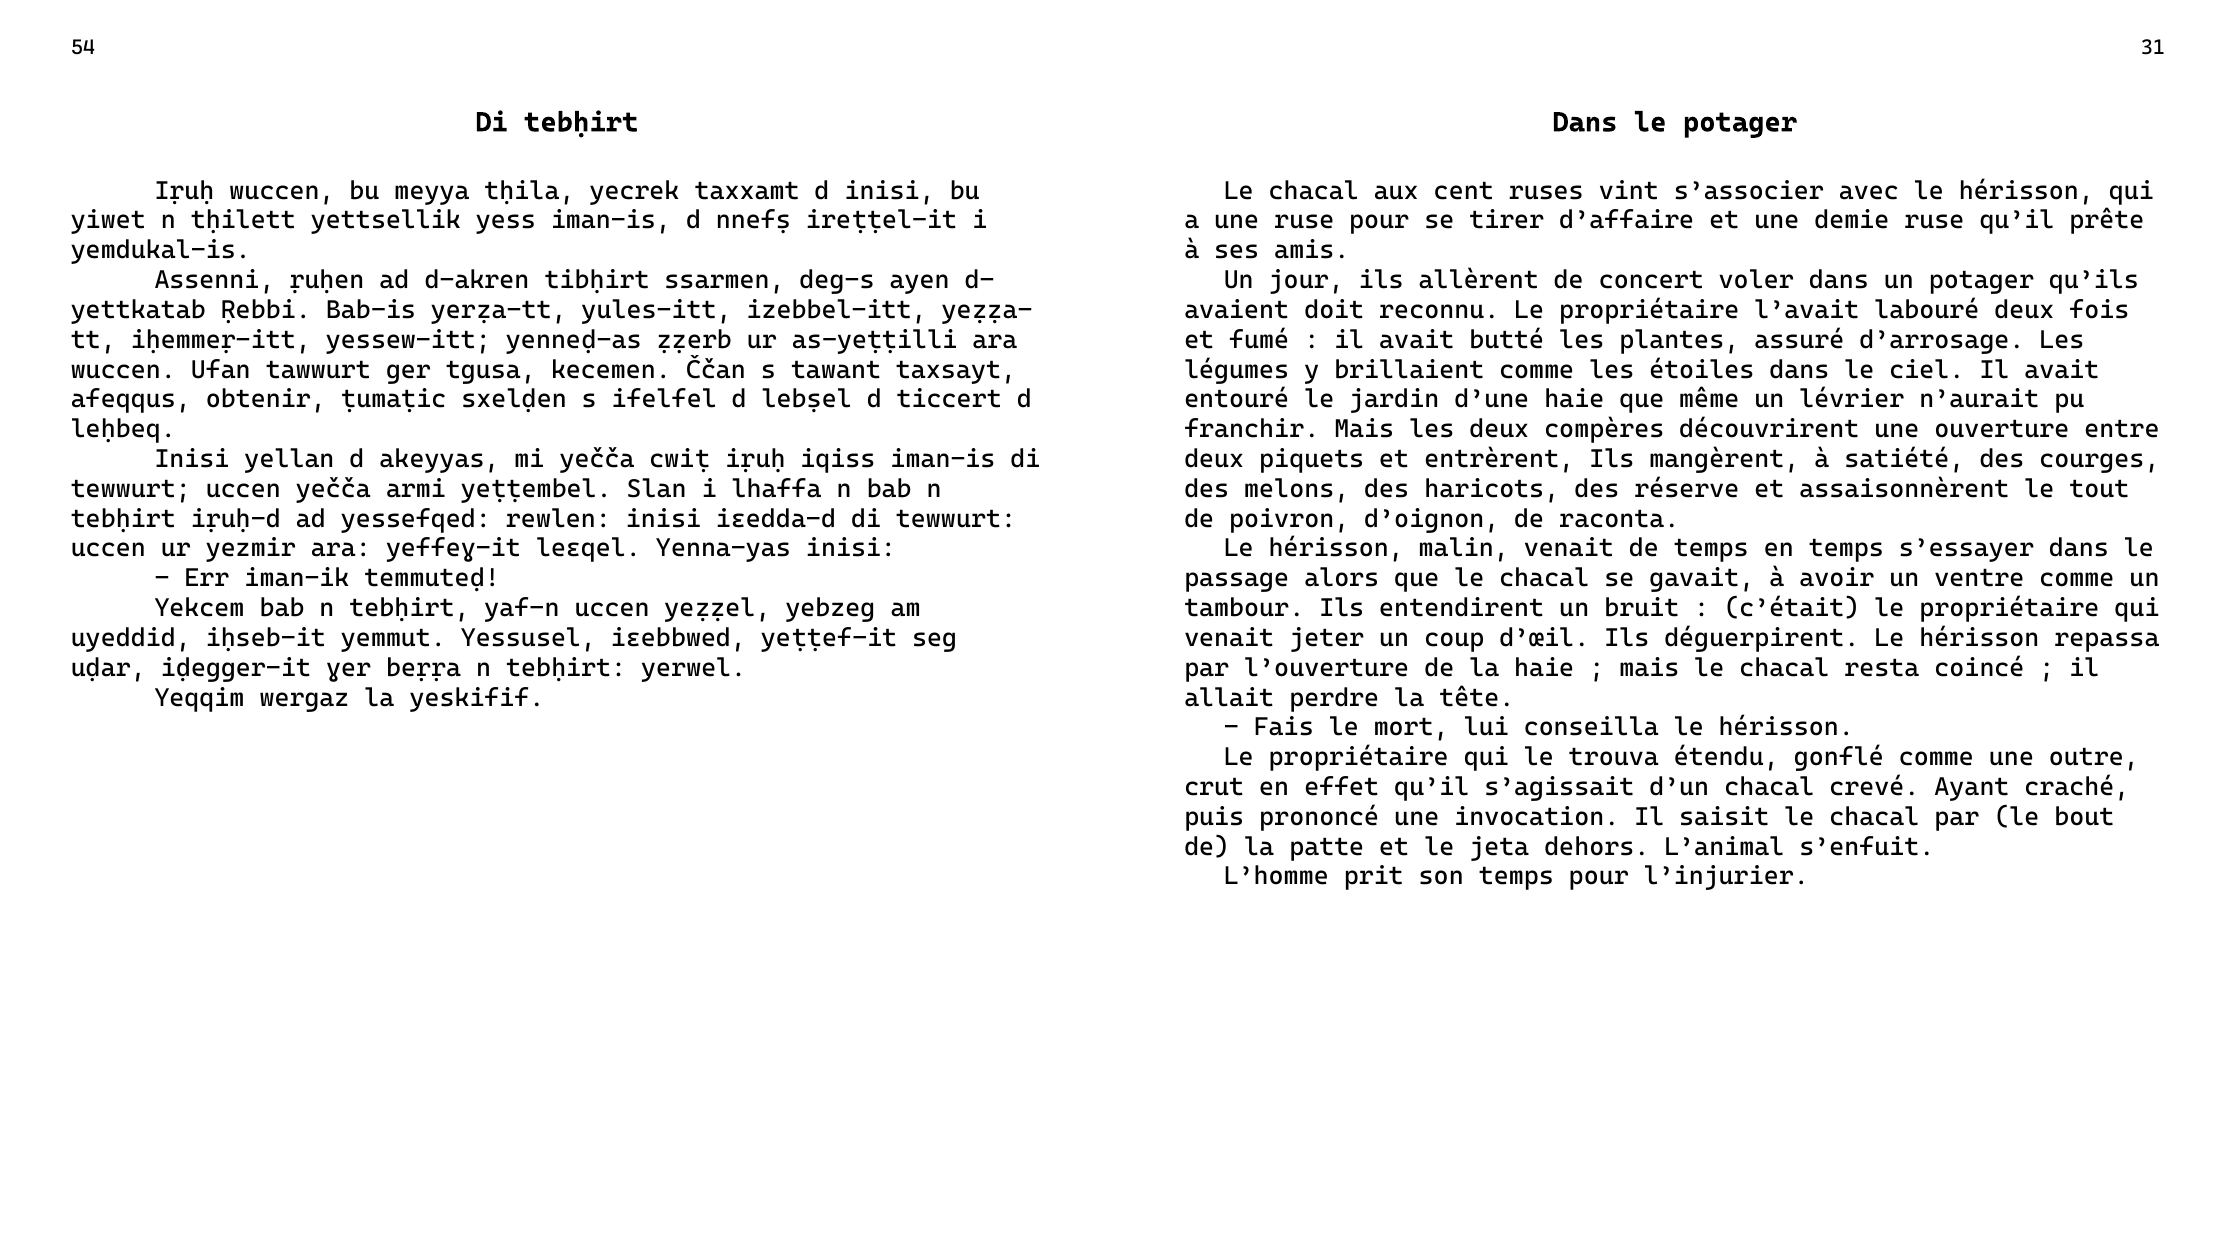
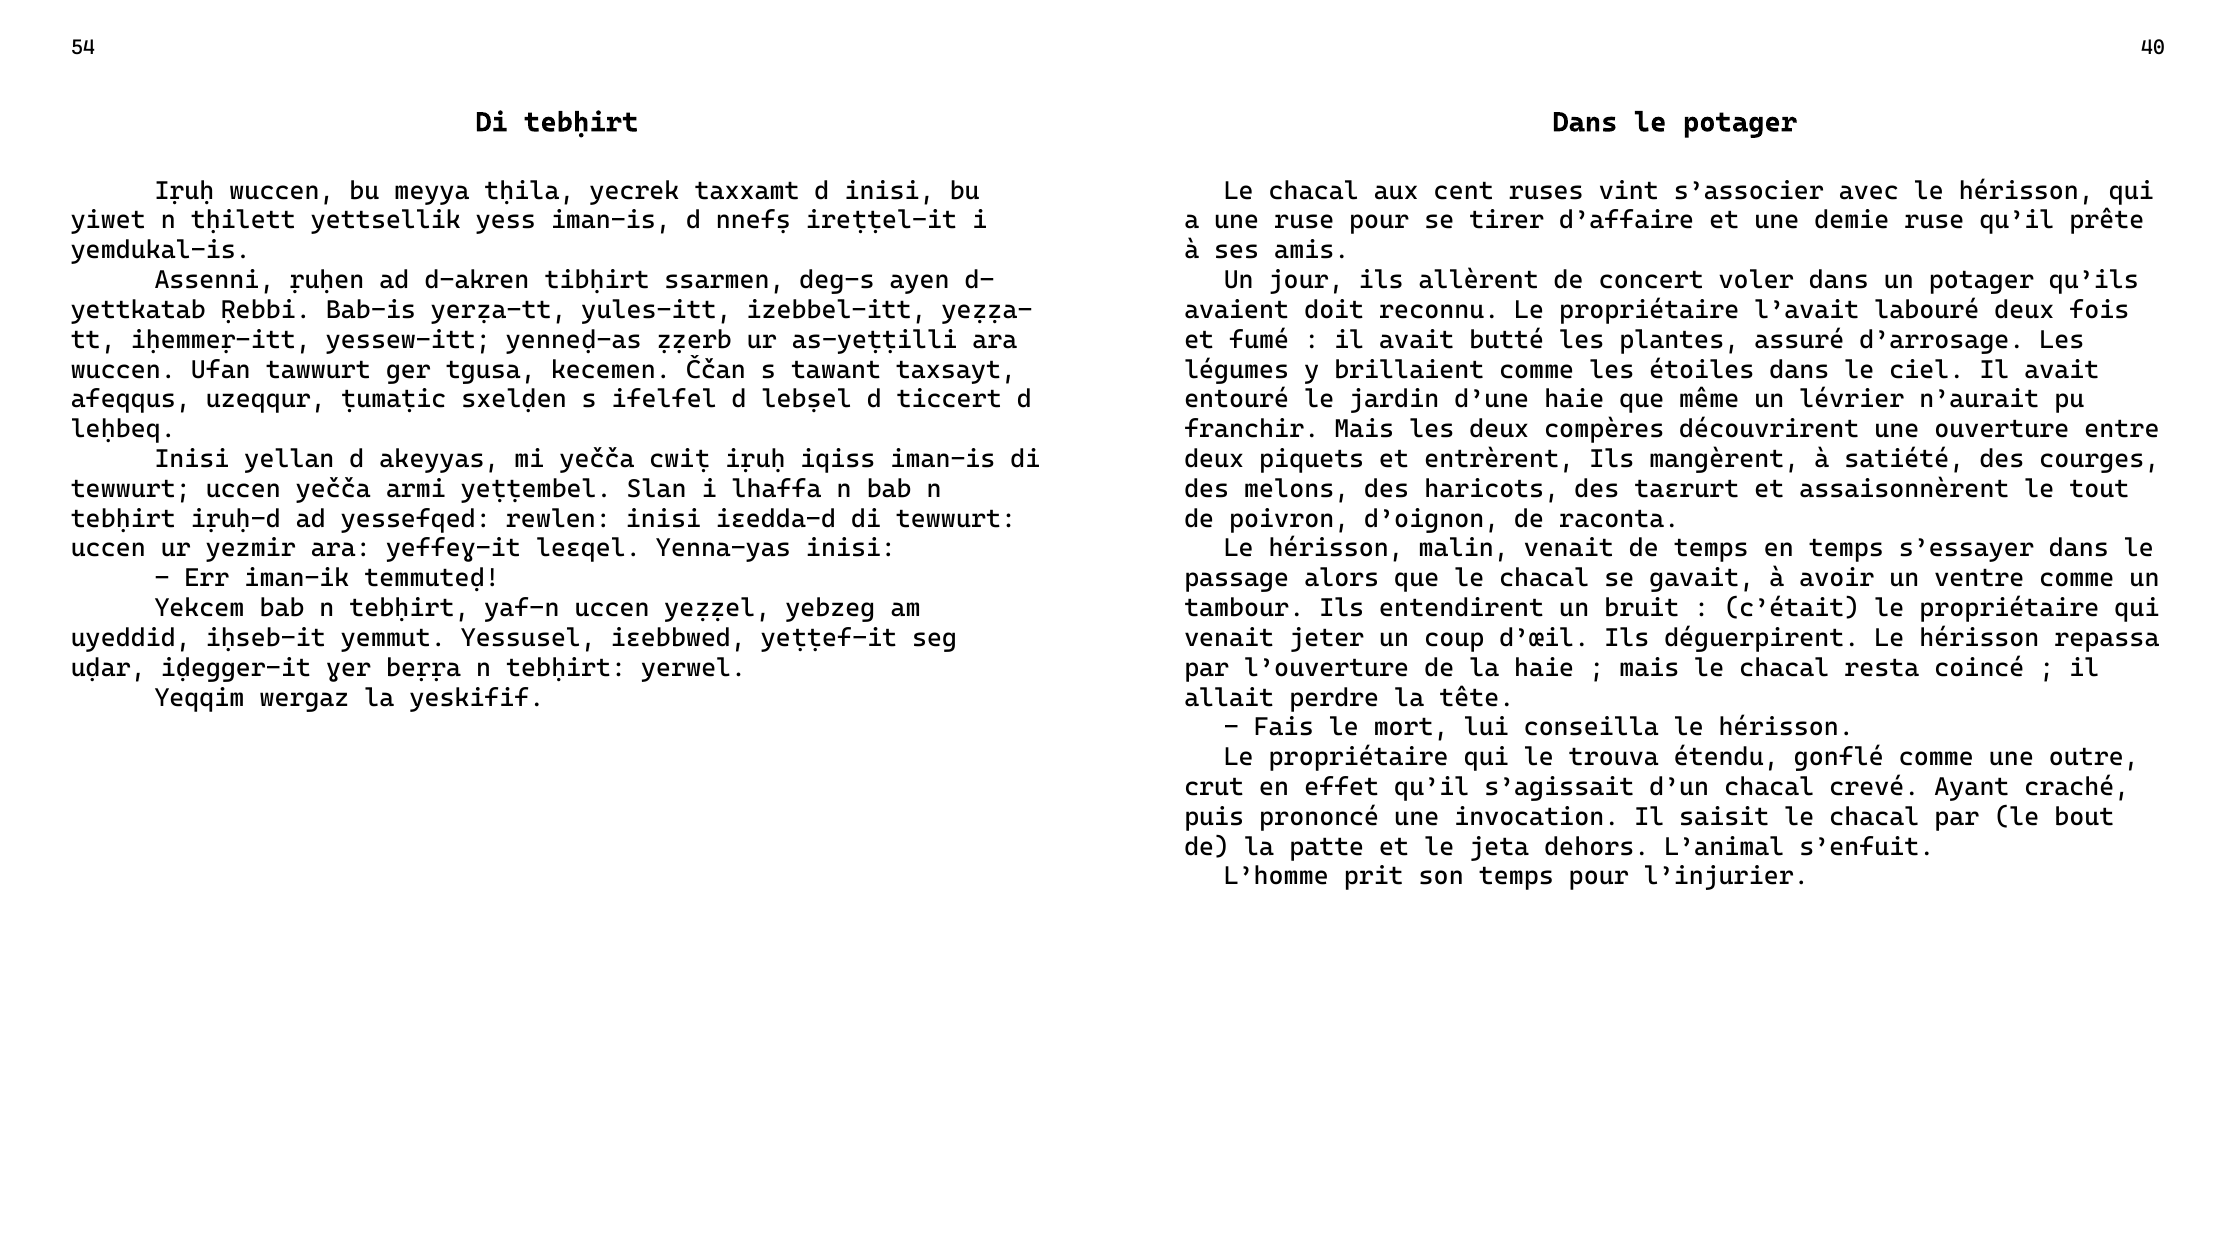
31: 31 -> 40
obtenir: obtenir -> uzeqqur
réserve: réserve -> taɛrurt
